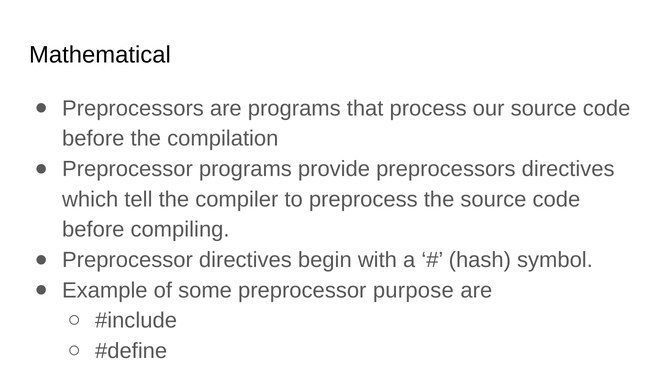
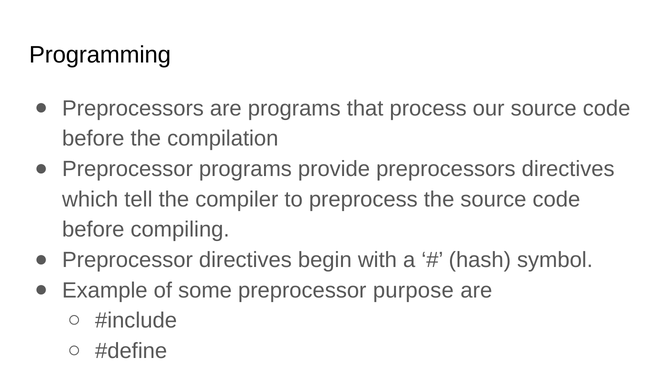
Mathematical: Mathematical -> Programming
